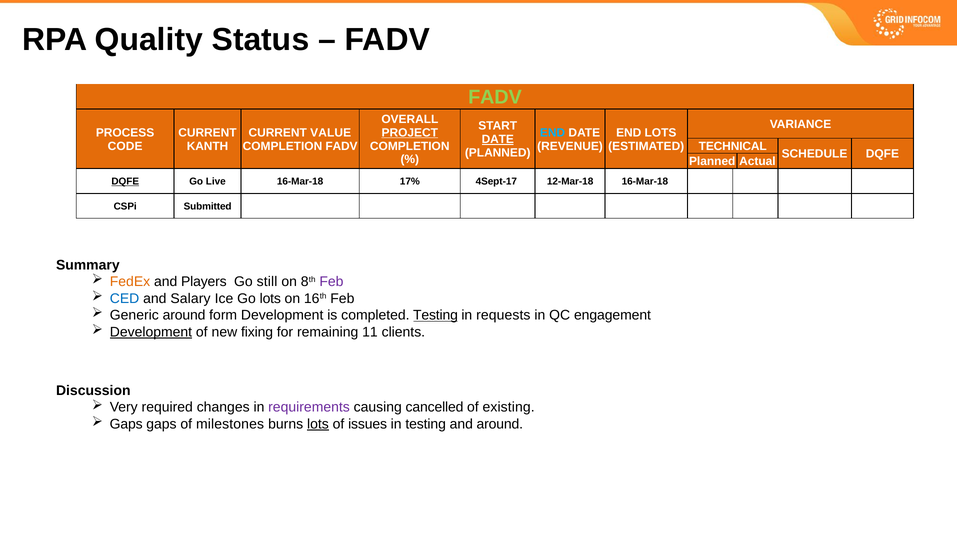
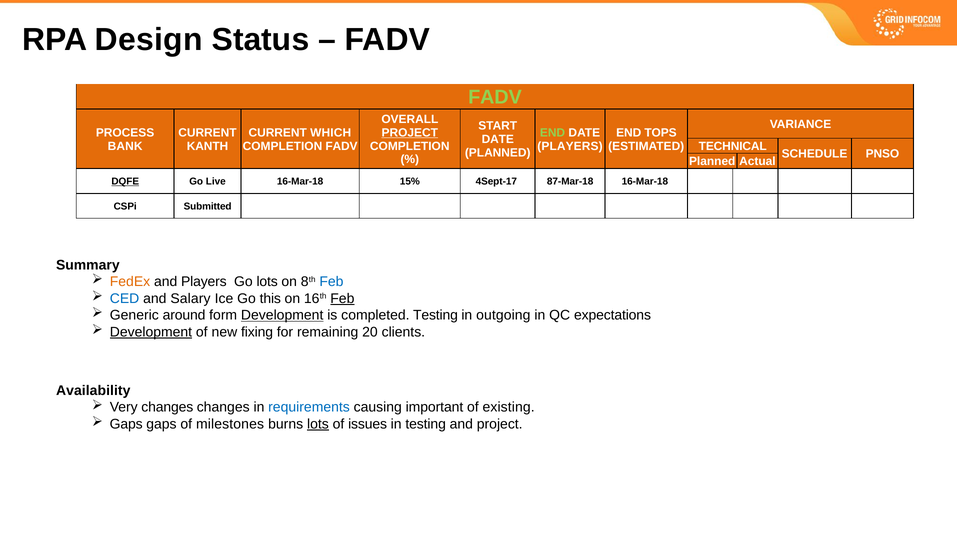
Quality: Quality -> Design
VALUE: VALUE -> WHICH
END at (553, 133) colour: light blue -> light green
END LOTS: LOTS -> TOPS
DATE at (498, 139) underline: present -> none
CODE: CODE -> BANK
REVENUE at (570, 146): REVENUE -> PLAYERS
SCHEDULE DQFE: DQFE -> PNSO
17%: 17% -> 15%
12-Mar-18: 12-Mar-18 -> 87-Mar-18
Go still: still -> lots
Feb at (331, 282) colour: purple -> blue
Go lots: lots -> this
Feb at (342, 299) underline: none -> present
Development at (282, 315) underline: none -> present
Testing at (435, 315) underline: present -> none
requests: requests -> outgoing
engagement: engagement -> expectations
11: 11 -> 20
Discussion: Discussion -> Availability
Very required: required -> changes
requirements colour: purple -> blue
cancelled: cancelled -> important
and around: around -> project
